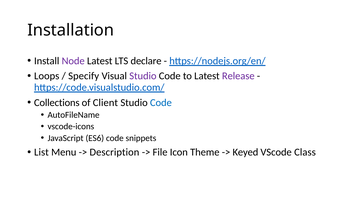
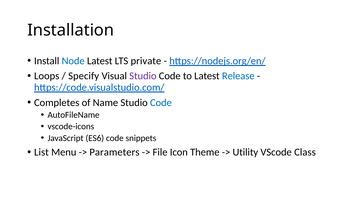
Node colour: purple -> blue
declare: declare -> private
Release colour: purple -> blue
Collections: Collections -> Completes
Client: Client -> Name
Description: Description -> Parameters
Keyed: Keyed -> Utility
